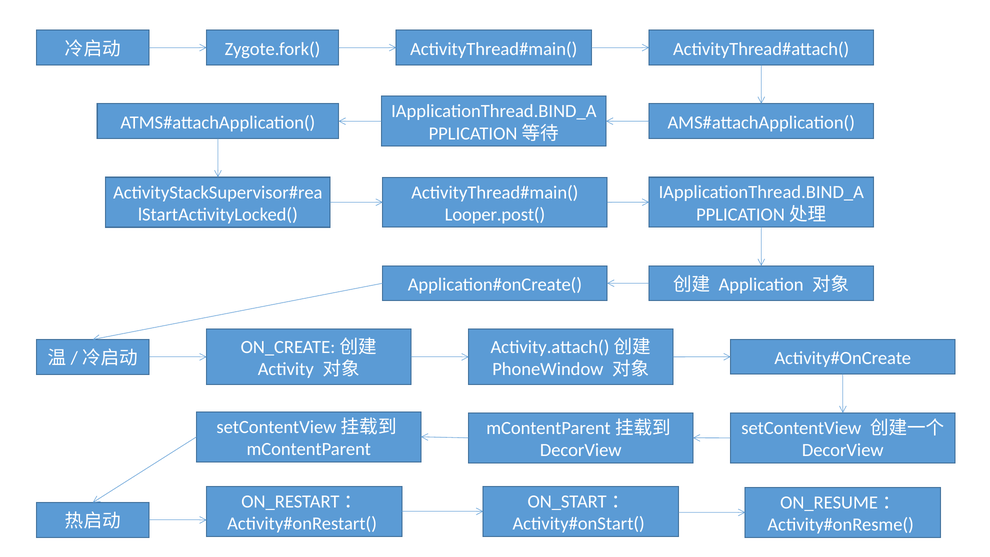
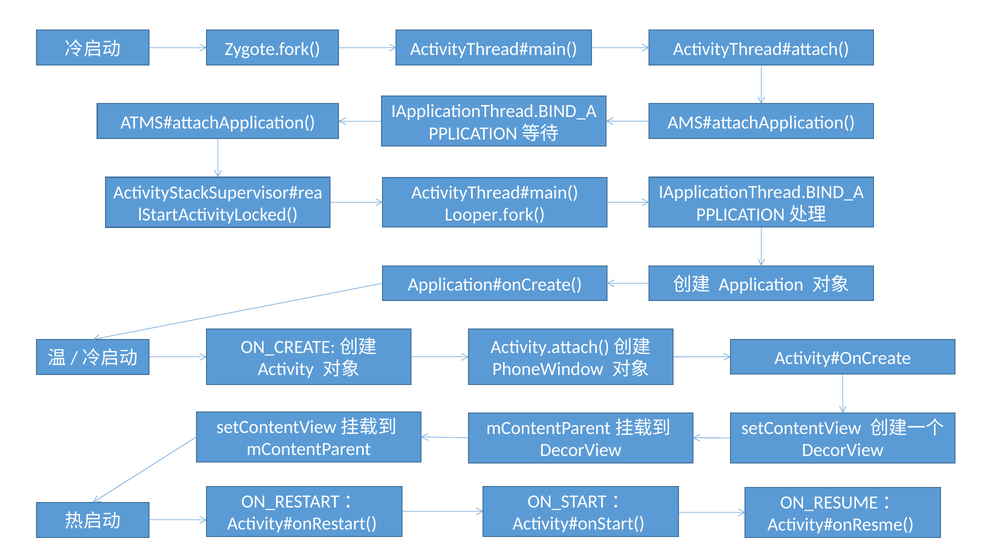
Looper.post(: Looper.post( -> Looper.fork(
